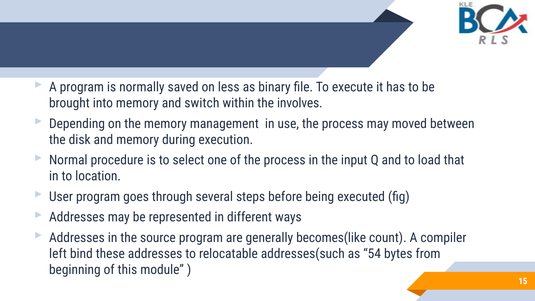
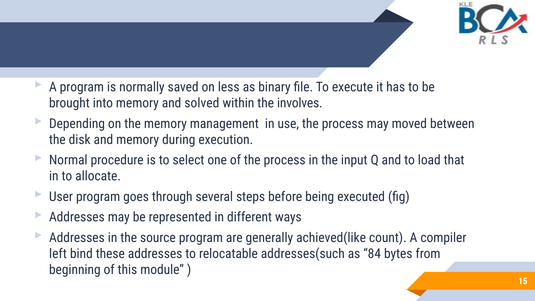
switch: switch -> solved
location: location -> allocate
becomes(like: becomes(like -> achieved(like
54: 54 -> 84
